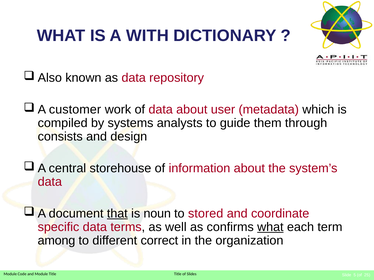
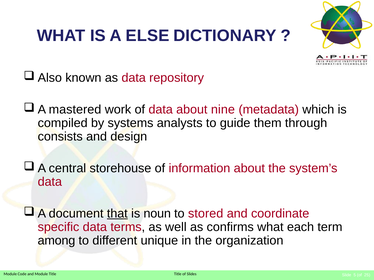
WITH: WITH -> ELSE
customer: customer -> mastered
user: user -> nine
what at (270, 227) underline: present -> none
correct: correct -> unique
